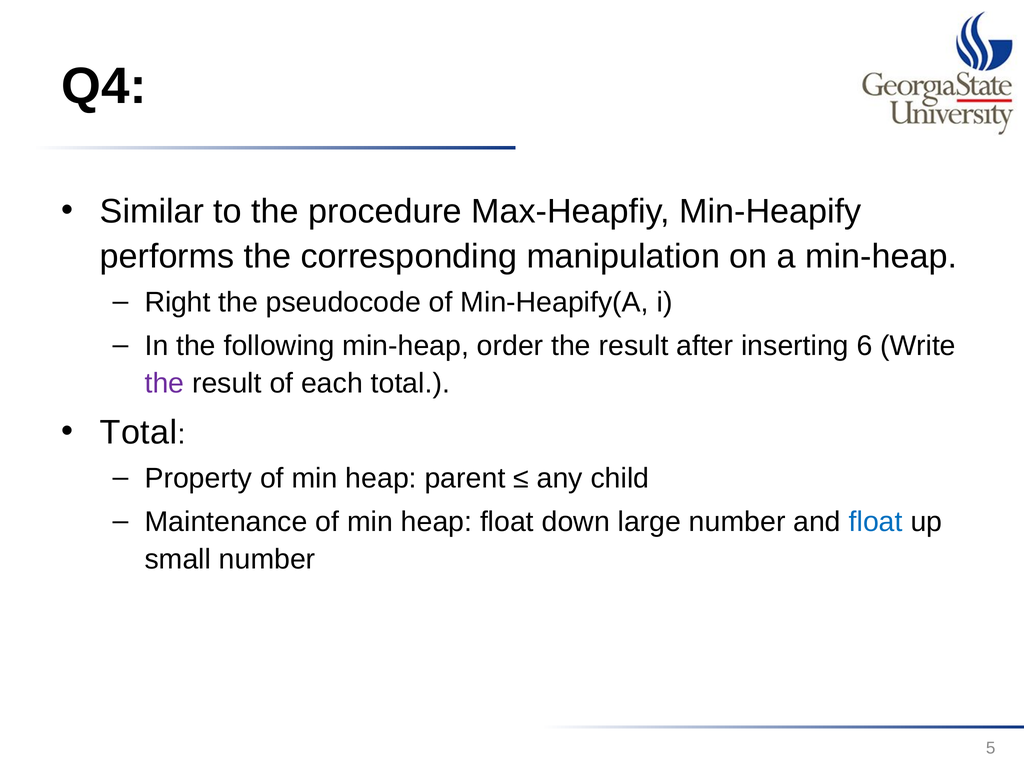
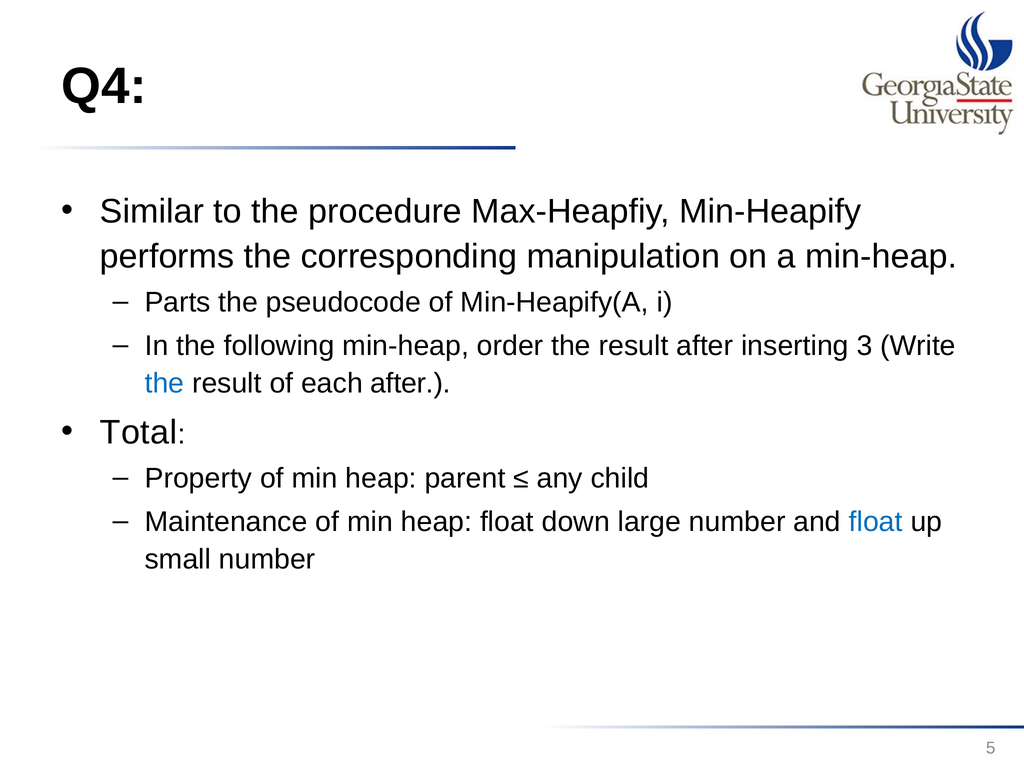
Right: Right -> Parts
6: 6 -> 3
the at (164, 383) colour: purple -> blue
each total: total -> after
